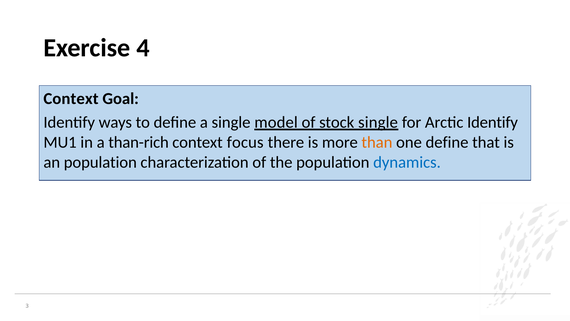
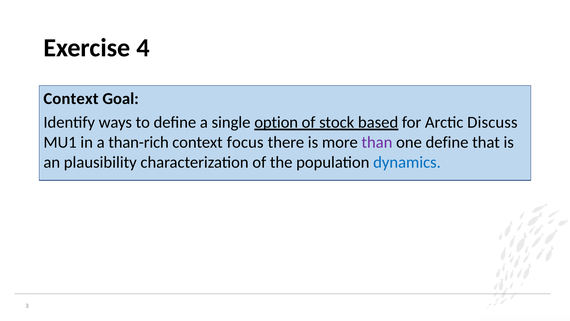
model: model -> option
stock single: single -> based
Arctic Identify: Identify -> Discuss
than colour: orange -> purple
an population: population -> plausibility
